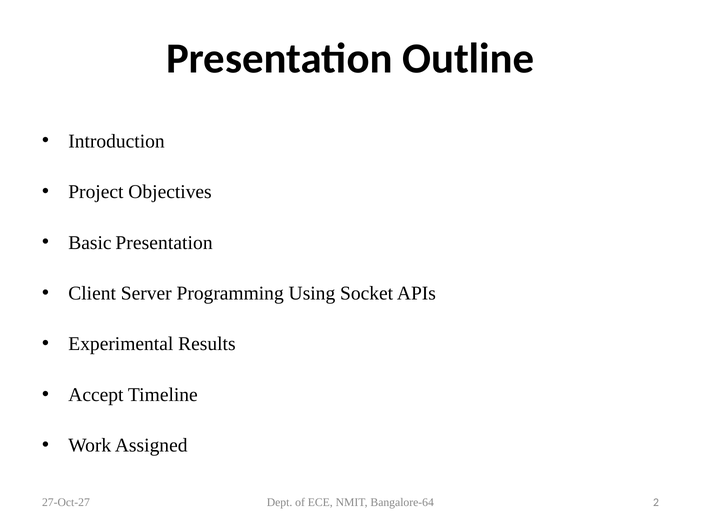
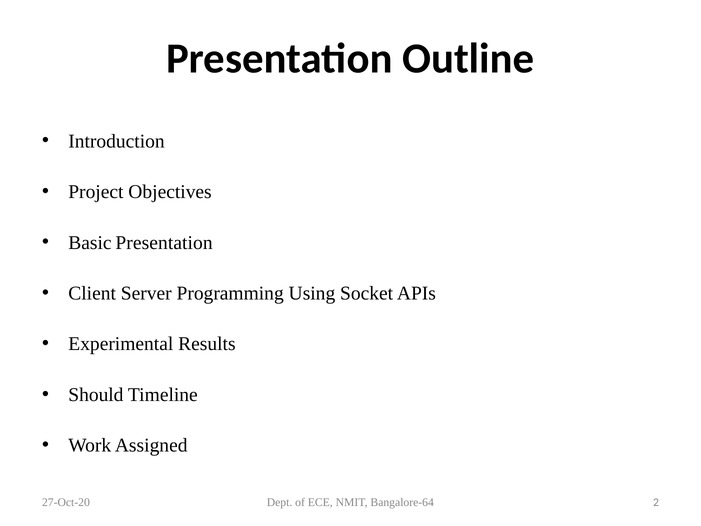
Accept: Accept -> Should
27-Oct-27: 27-Oct-27 -> 27-Oct-20
